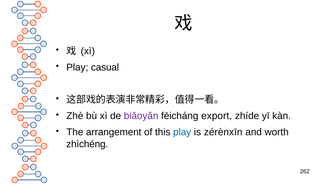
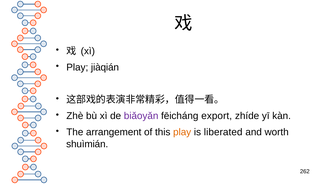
casual: casual -> jiàqián
play at (182, 132) colour: blue -> orange
zérènxīn: zérènxīn -> liberated
zhìchéng: zhìchéng -> shuìmián
